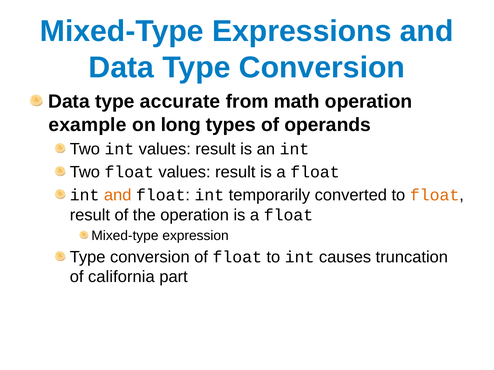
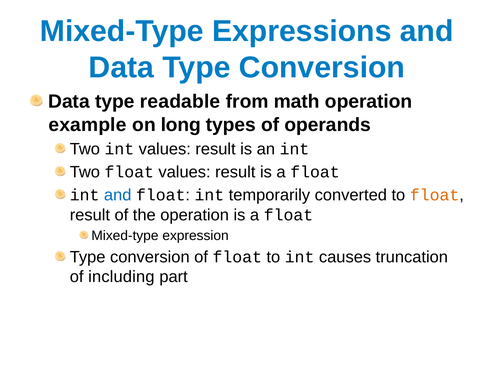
accurate: accurate -> readable
and at (118, 195) colour: orange -> blue
california: california -> including
